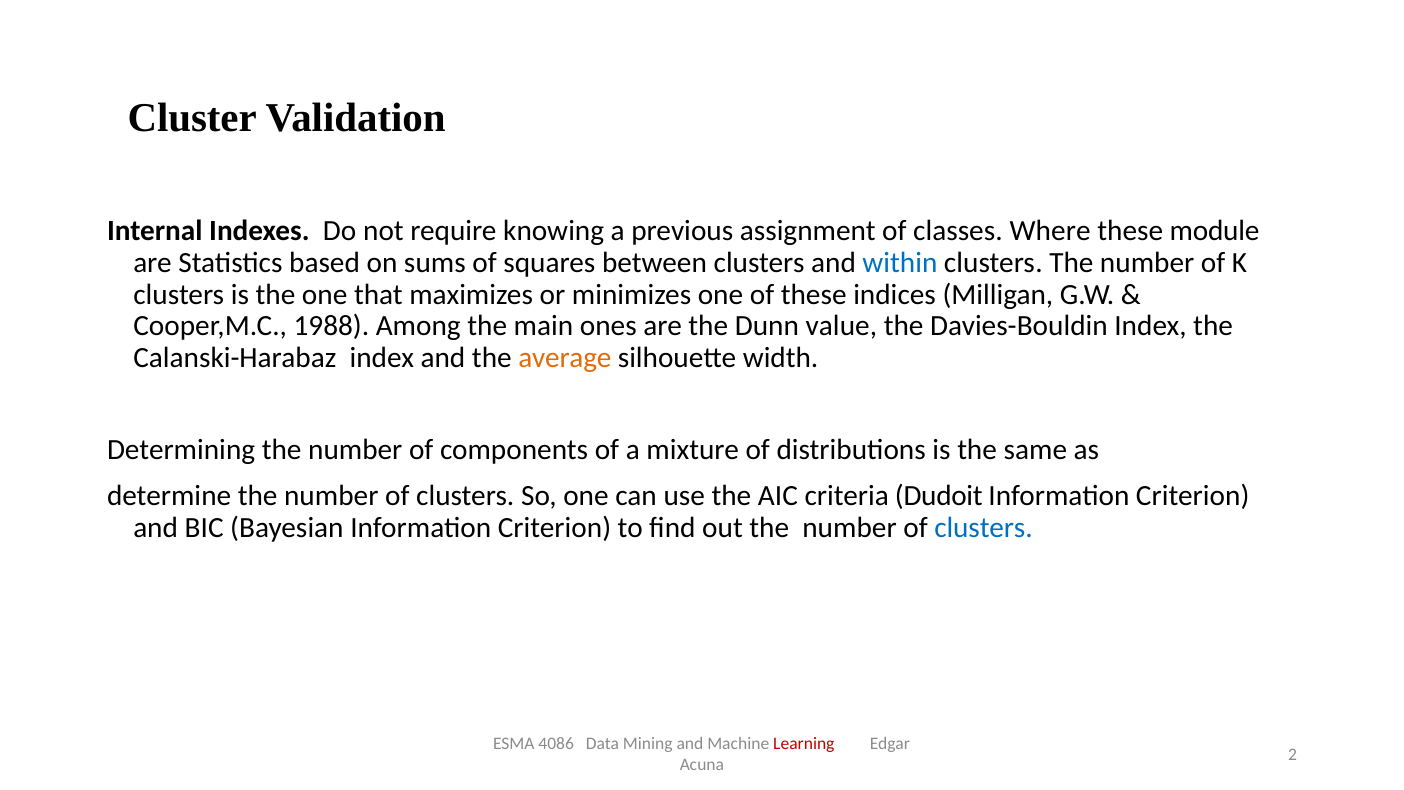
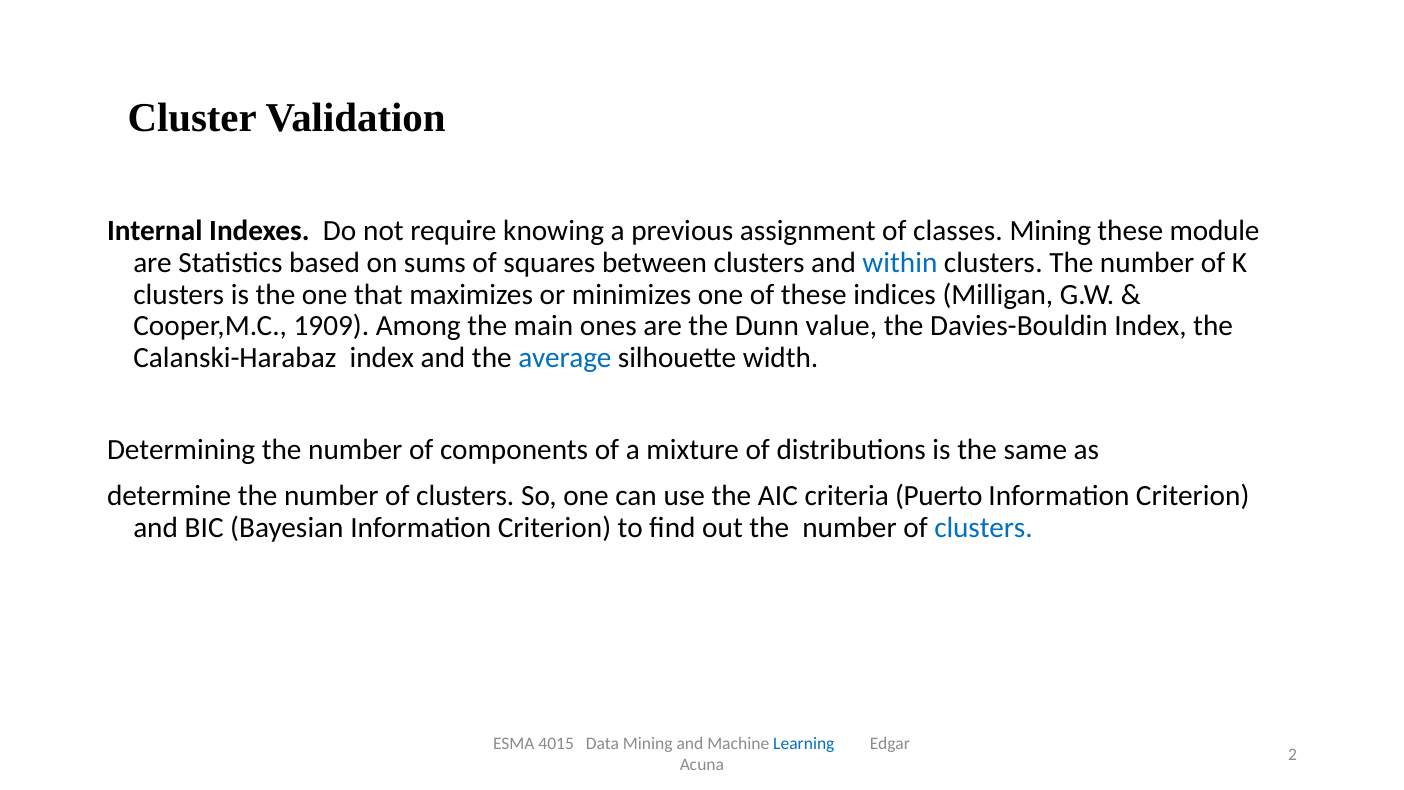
classes Where: Where -> Mining
1988: 1988 -> 1909
average colour: orange -> blue
Dudoit: Dudoit -> Puerto
4086: 4086 -> 4015
Learning colour: red -> blue
